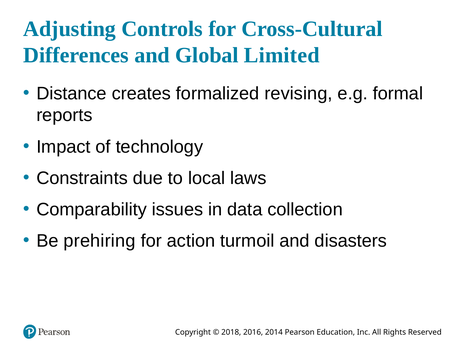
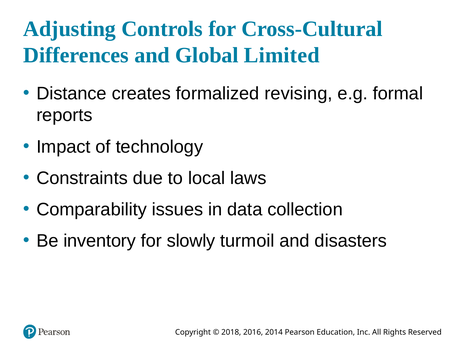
prehiring: prehiring -> inventory
action: action -> slowly
